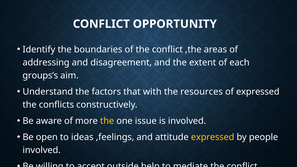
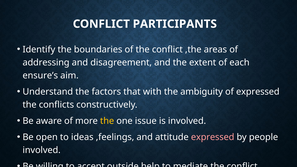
OPPORTUNITY: OPPORTUNITY -> PARTICIPANTS
groups’s: groups’s -> ensure’s
resources: resources -> ambiguity
expressed at (213, 137) colour: yellow -> pink
